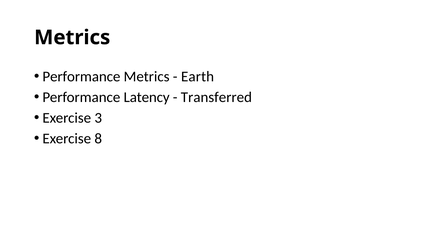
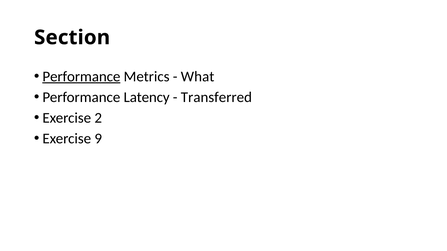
Metrics at (72, 38): Metrics -> Section
Performance at (81, 77) underline: none -> present
Earth: Earth -> What
3: 3 -> 2
8: 8 -> 9
